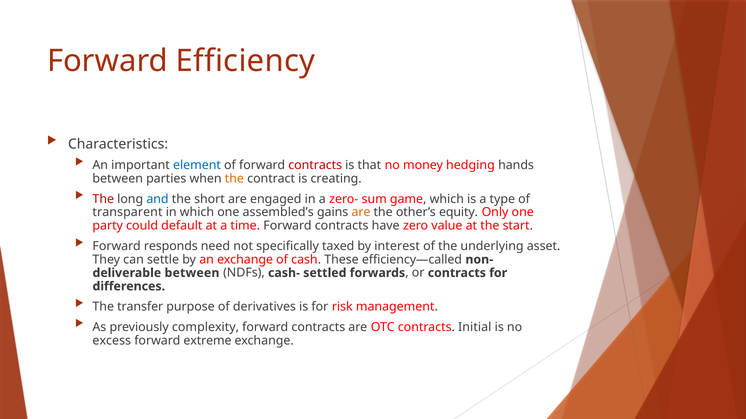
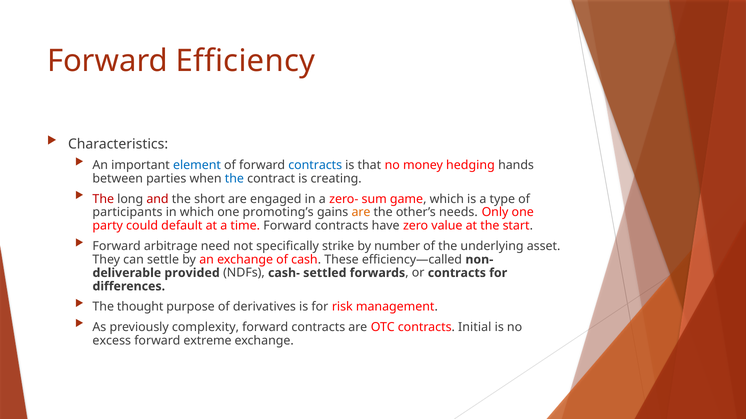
contracts at (315, 165) colour: red -> blue
the at (234, 179) colour: orange -> blue
and colour: blue -> red
transparent: transparent -> participants
assembled’s: assembled’s -> promoting’s
equity: equity -> needs
responds: responds -> arbitrage
taxed: taxed -> strike
interest: interest -> number
deliverable between: between -> provided
transfer: transfer -> thought
